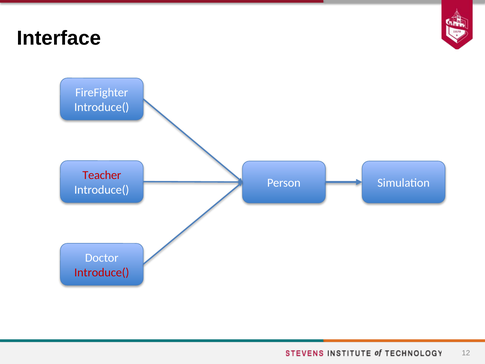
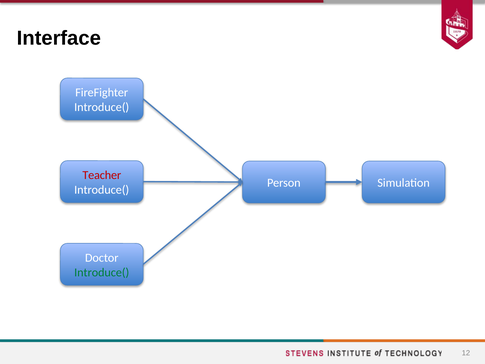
Introduce( at (102, 272) colour: red -> green
